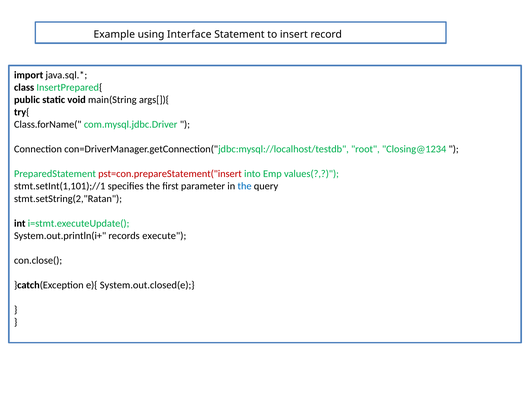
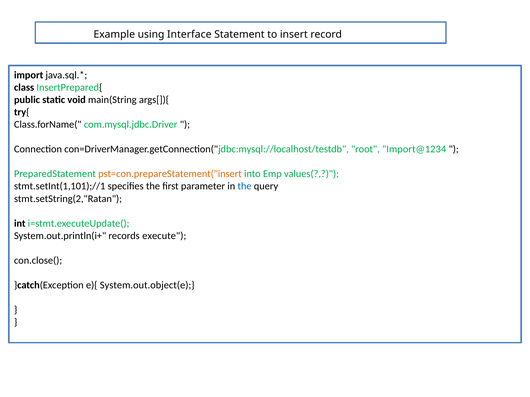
Closing@1234: Closing@1234 -> Import@1234
pst=con.prepareStatement("insert colour: red -> orange
System.out.closed(e: System.out.closed(e -> System.out.object(e
